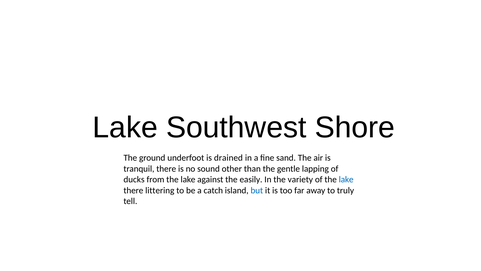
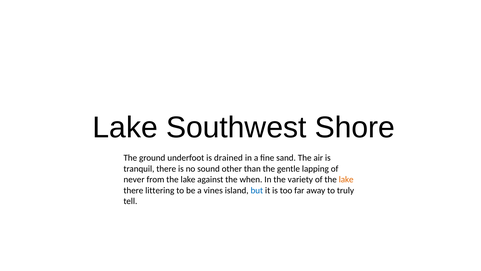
ducks: ducks -> never
easily: easily -> when
lake at (346, 179) colour: blue -> orange
catch: catch -> vines
